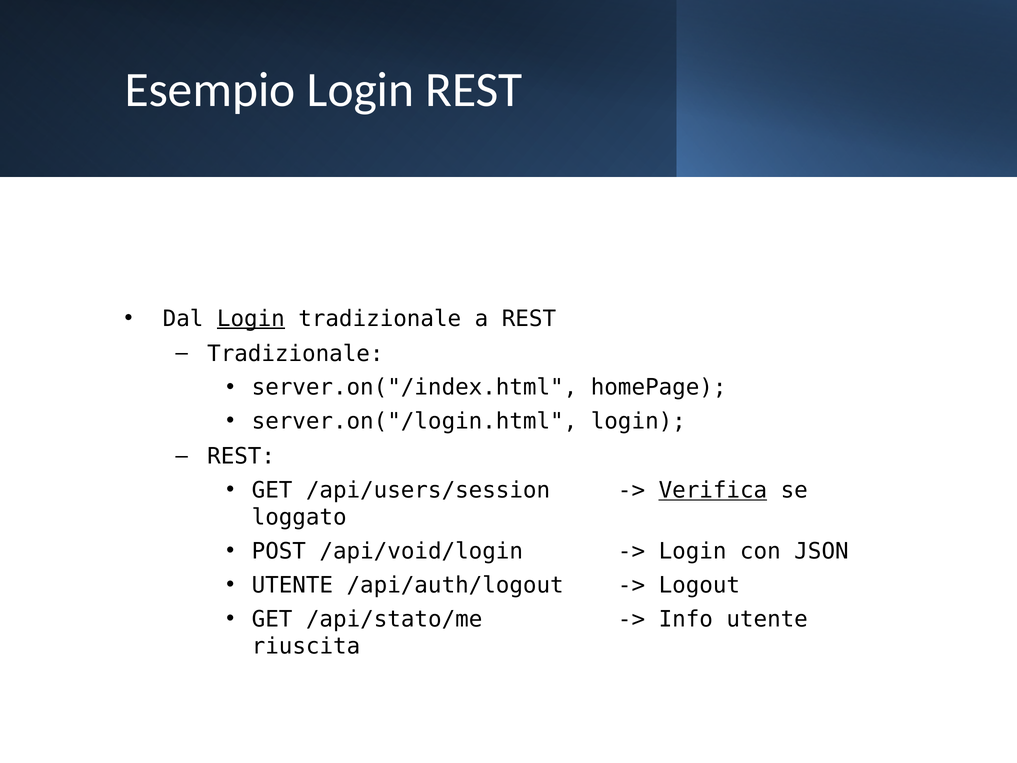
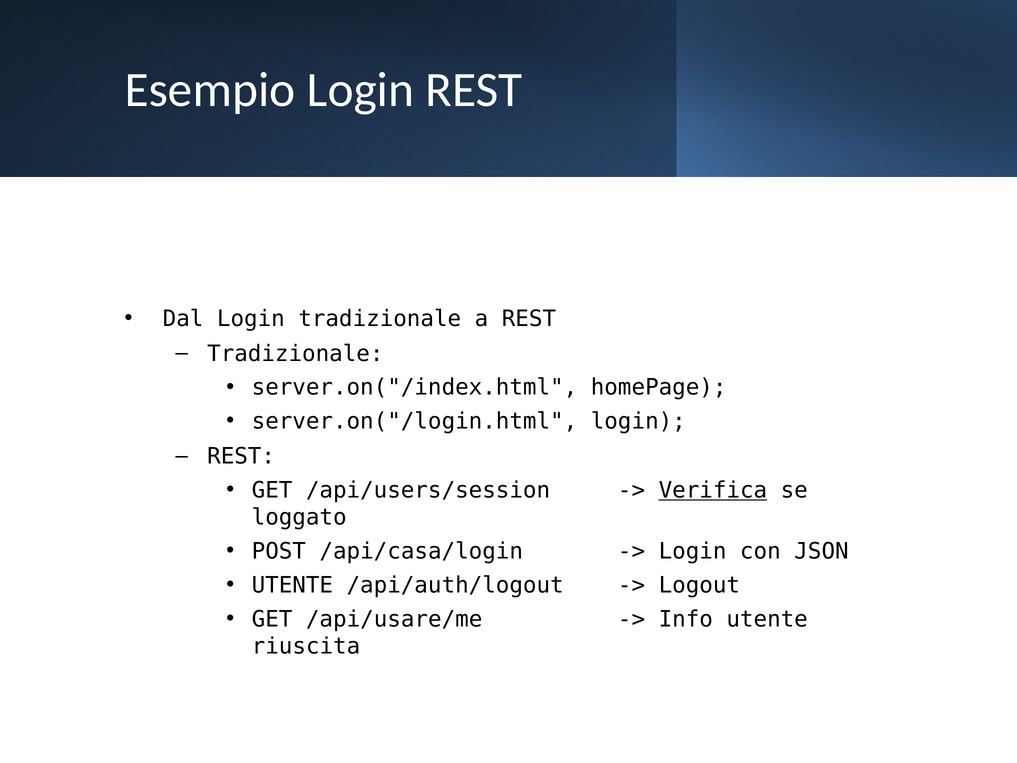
Login at (251, 319) underline: present -> none
/api/void/login: /api/void/login -> /api/casa/login
/api/stato/me: /api/stato/me -> /api/usare/me
